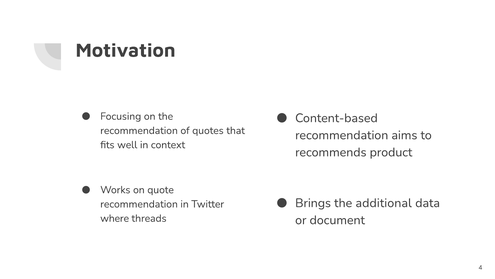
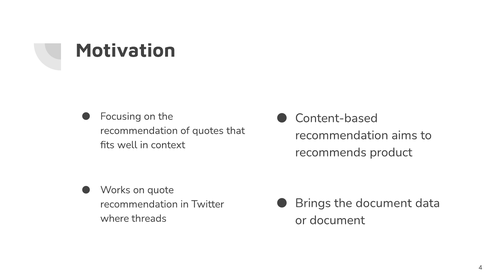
the additional: additional -> document
